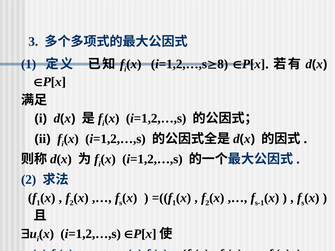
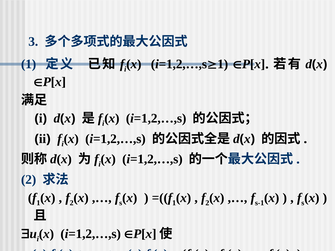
8 at (223, 64): 8 -> 1
